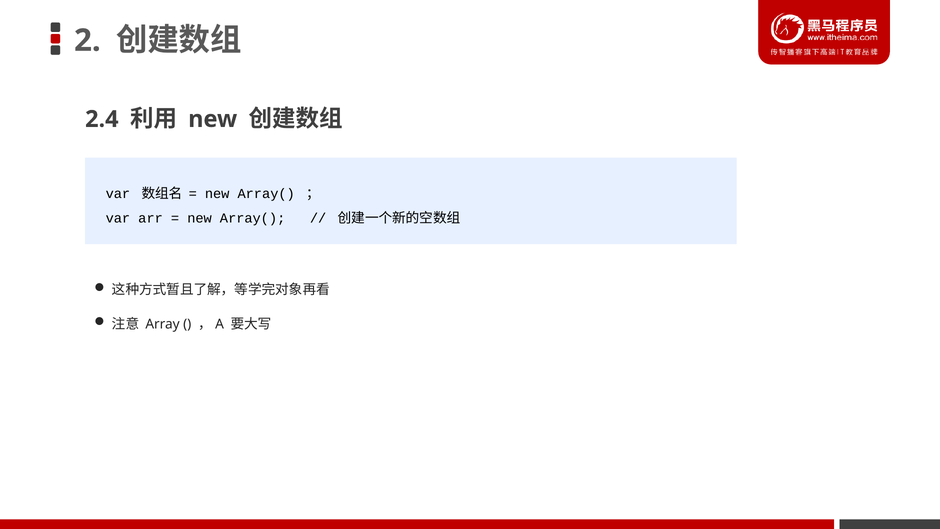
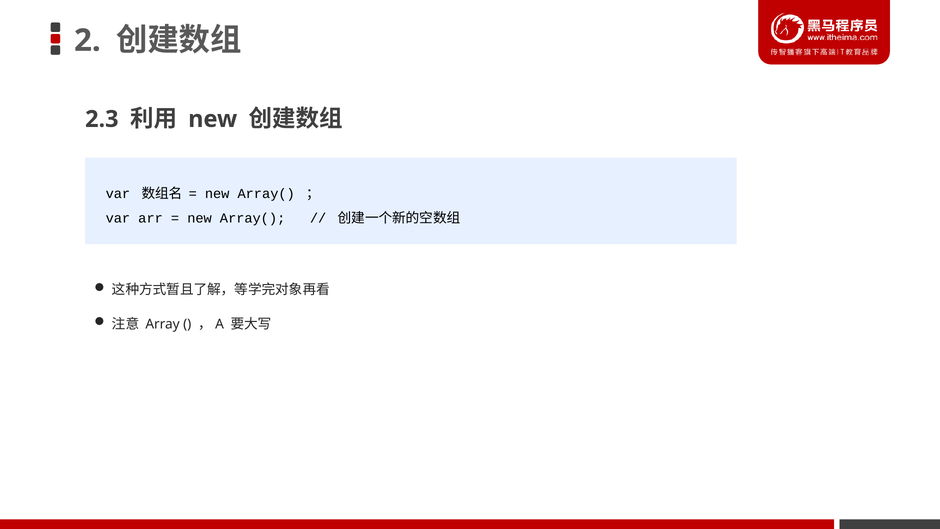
2.4: 2.4 -> 2.3
